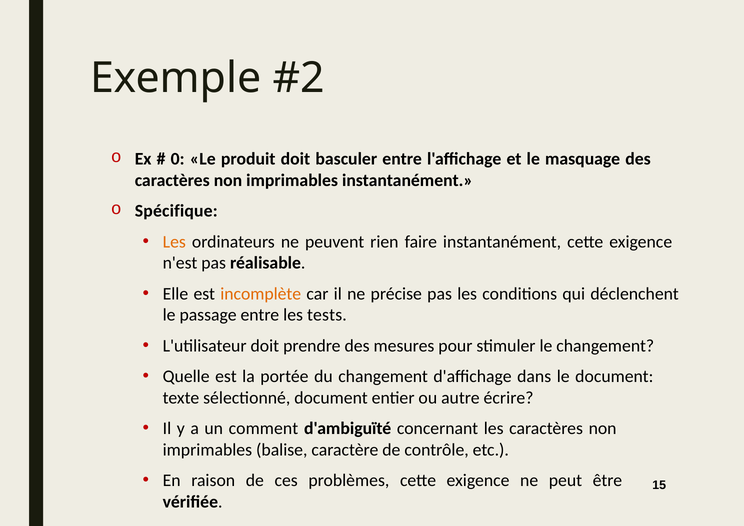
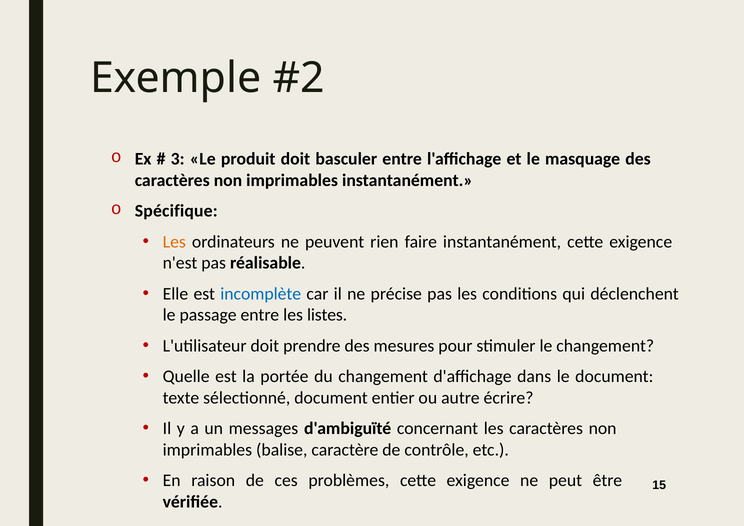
0: 0 -> 3
incomplète colour: orange -> blue
tests: tests -> listes
comment: comment -> messages
